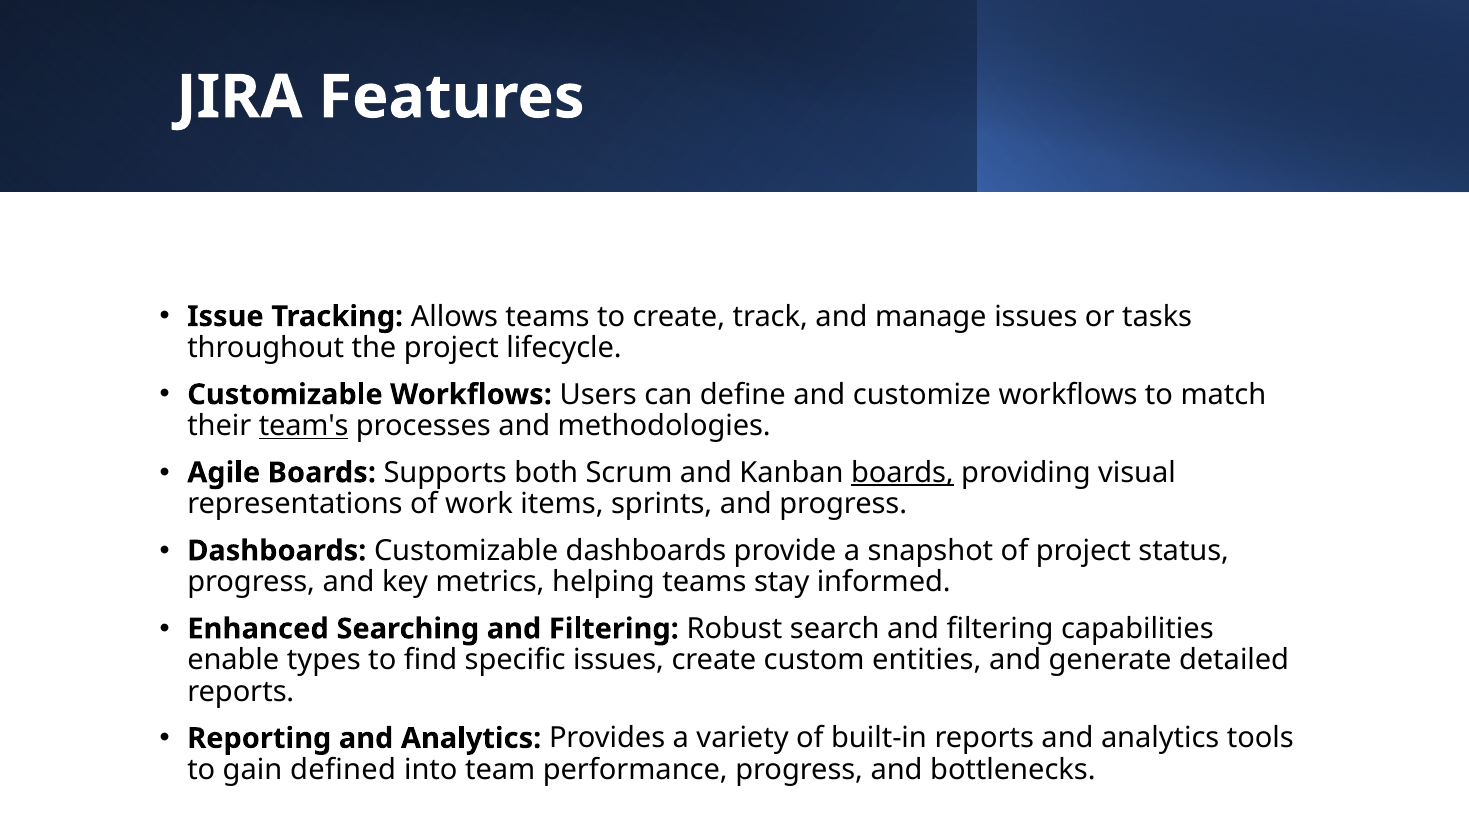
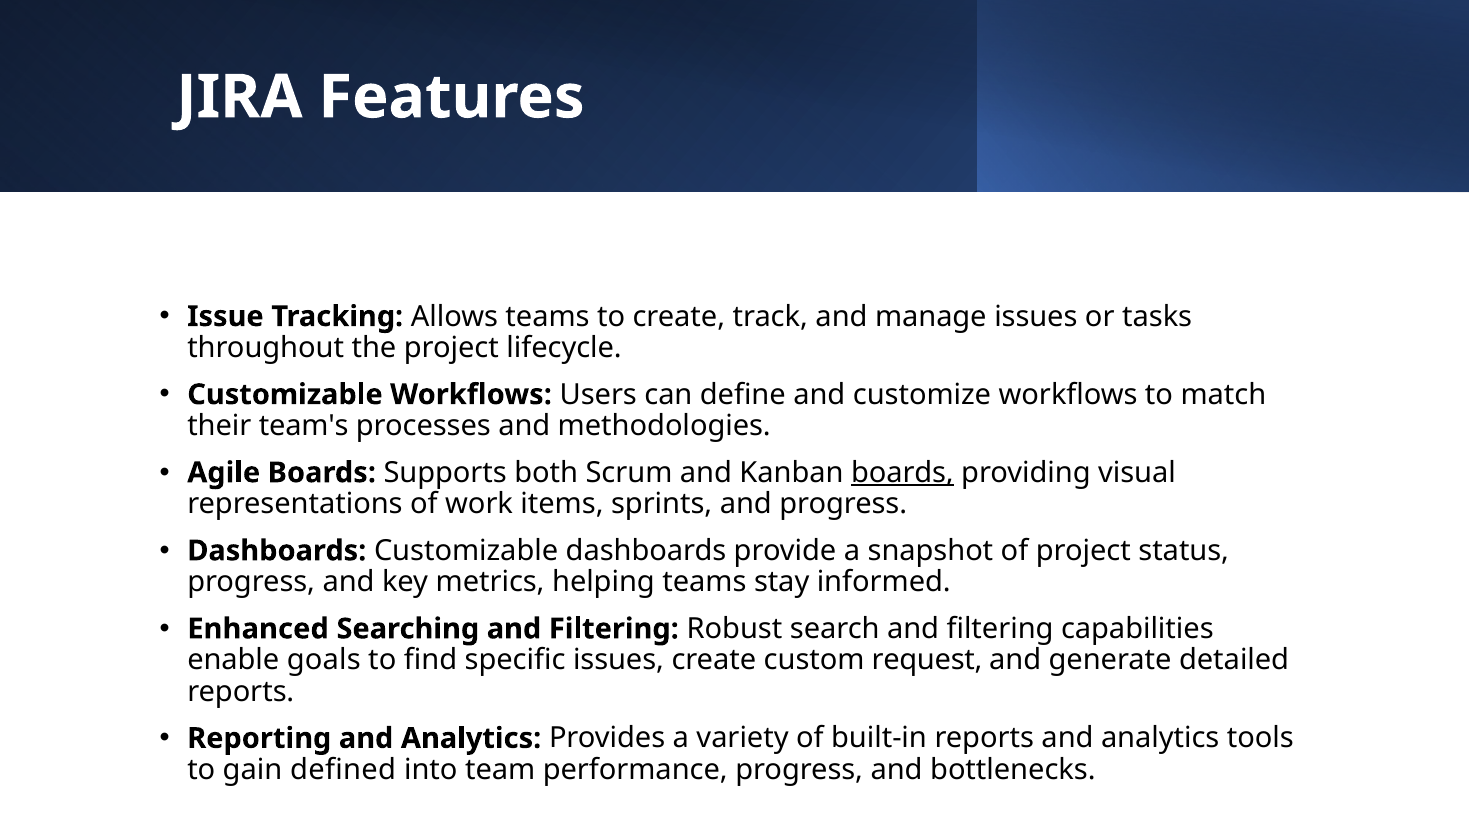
team's underline: present -> none
types: types -> goals
entities: entities -> request
